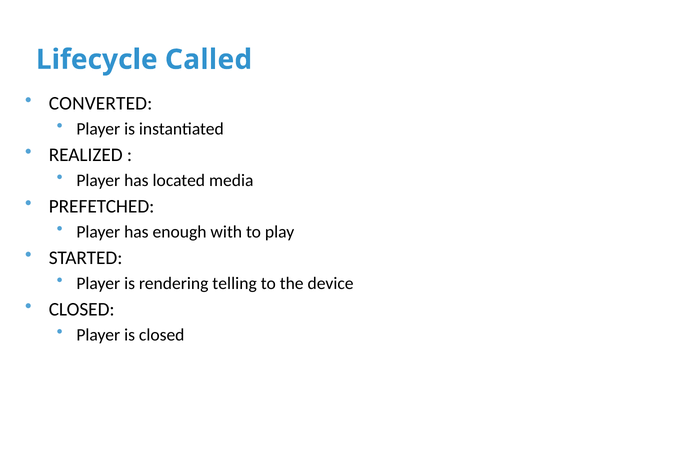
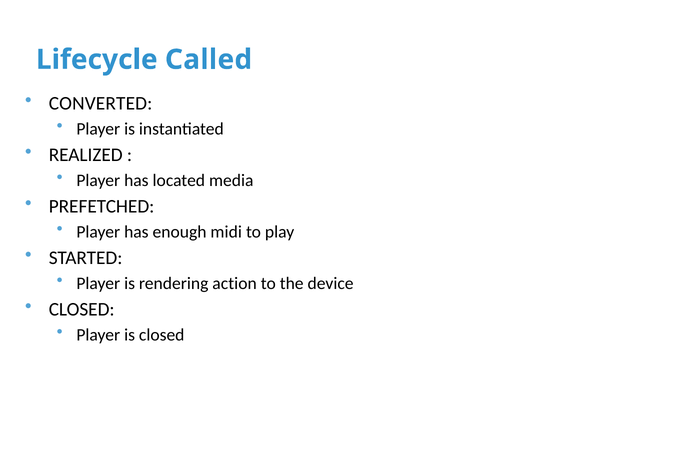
with: with -> midi
telling: telling -> action
